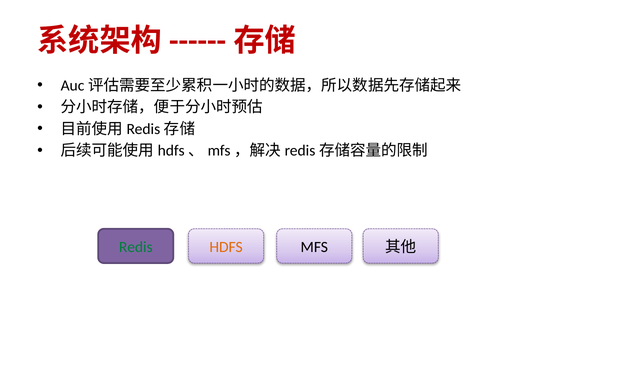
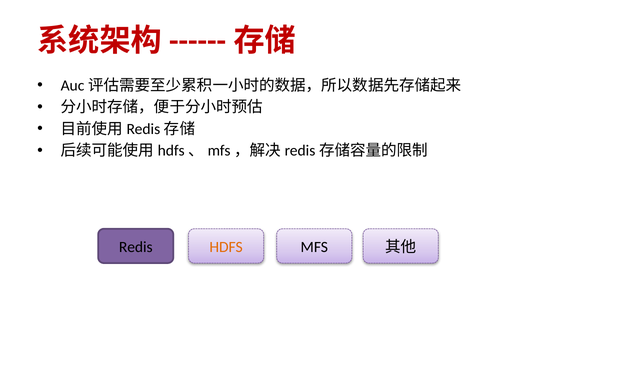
Redis colour: green -> black
